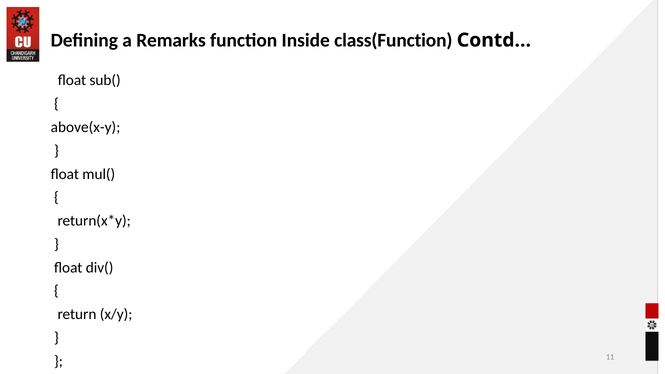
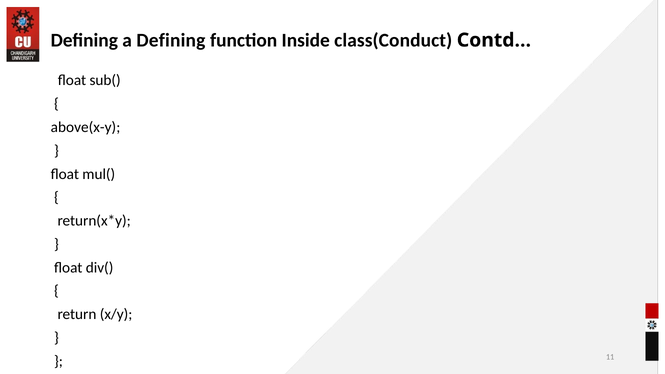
a Remarks: Remarks -> Defining
class(Function: class(Function -> class(Conduct
